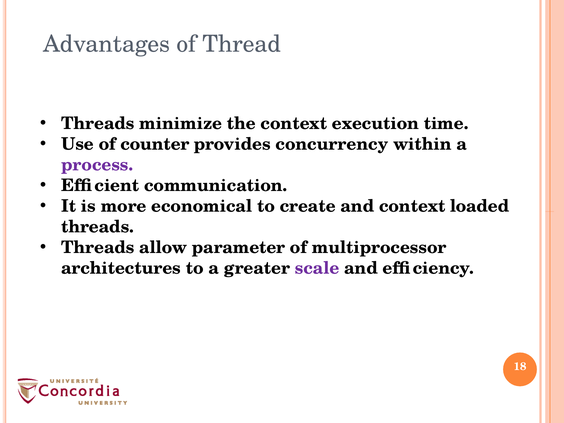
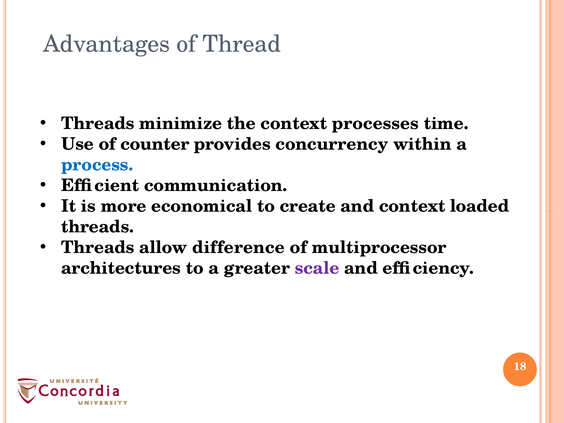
execution: execution -> processes
process colour: purple -> blue
parameter: parameter -> difference
